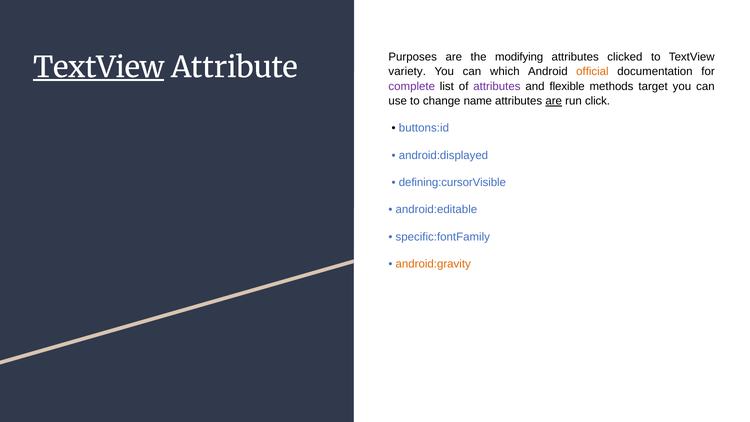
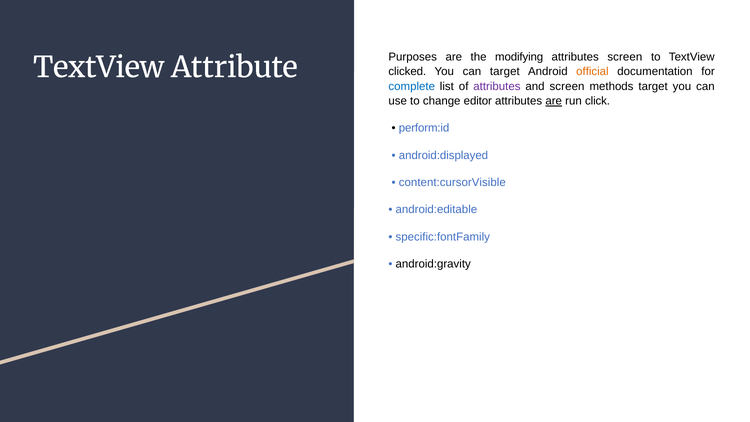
attributes clicked: clicked -> screen
TextView at (99, 68) underline: present -> none
variety: variety -> clicked
can which: which -> target
complete colour: purple -> blue
and flexible: flexible -> screen
name: name -> editor
buttons:id: buttons:id -> perform:id
defining:cursorVisible: defining:cursorVisible -> content:cursorVisible
android:gravity colour: orange -> black
